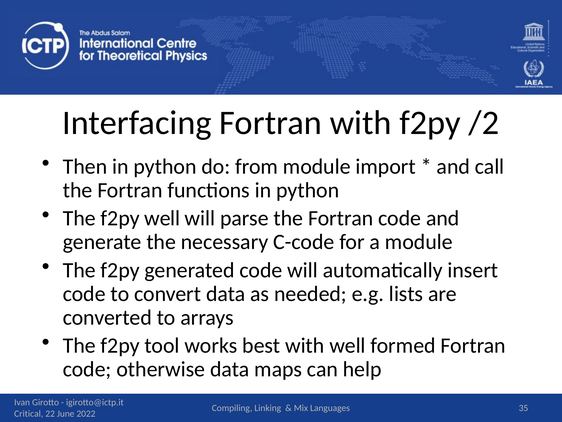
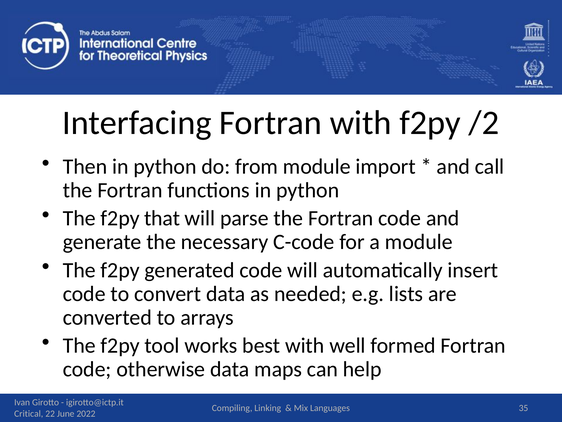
f2py well: well -> that
